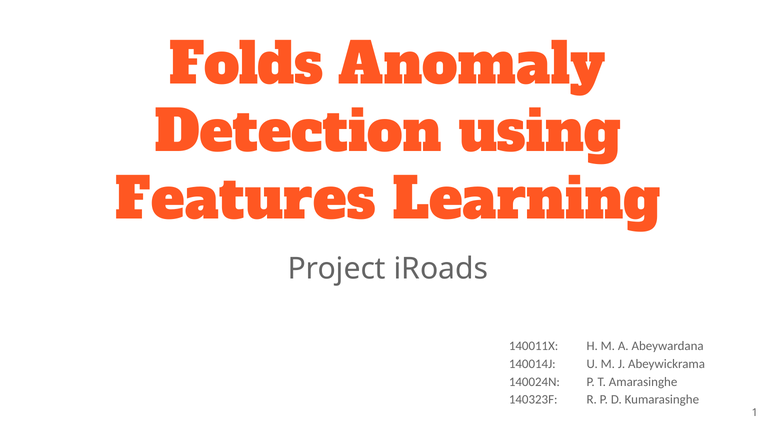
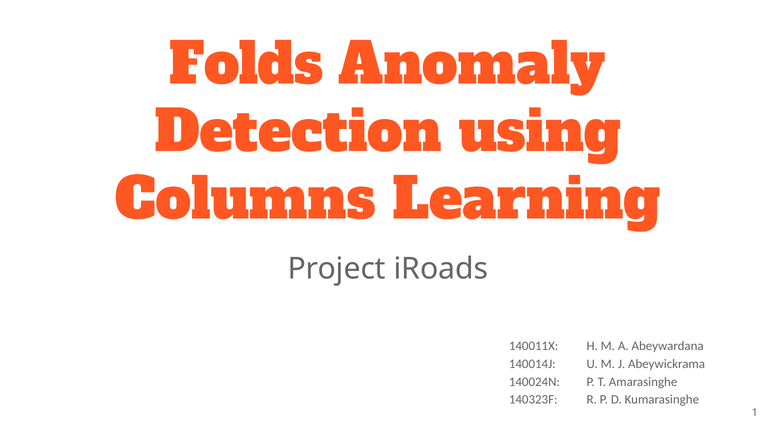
Features: Features -> Columns
